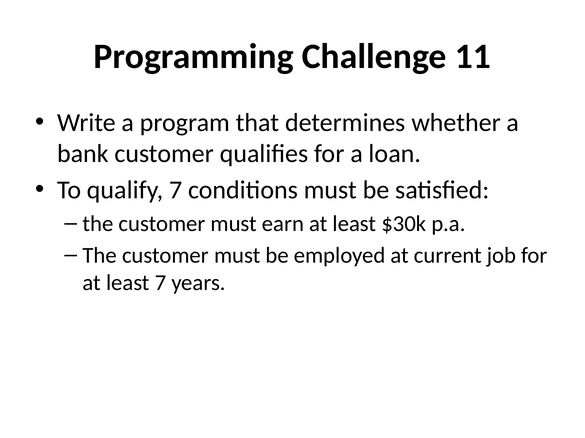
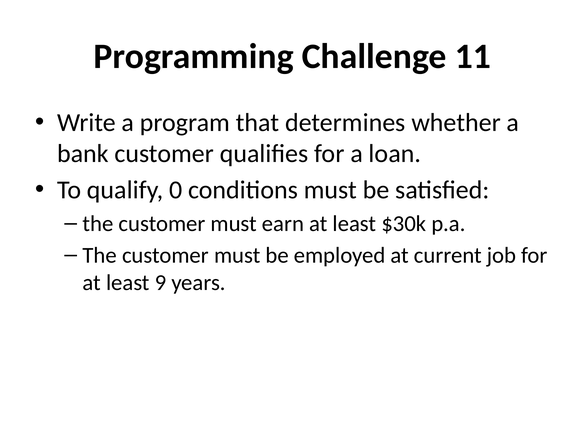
qualify 7: 7 -> 0
least 7: 7 -> 9
